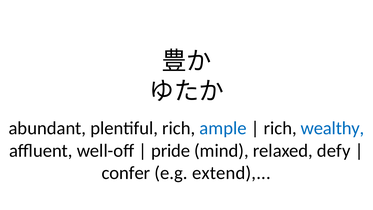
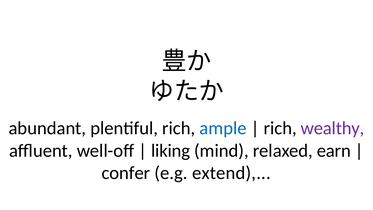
wealthy colour: blue -> purple
pride: pride -> liking
defy: defy -> earn
